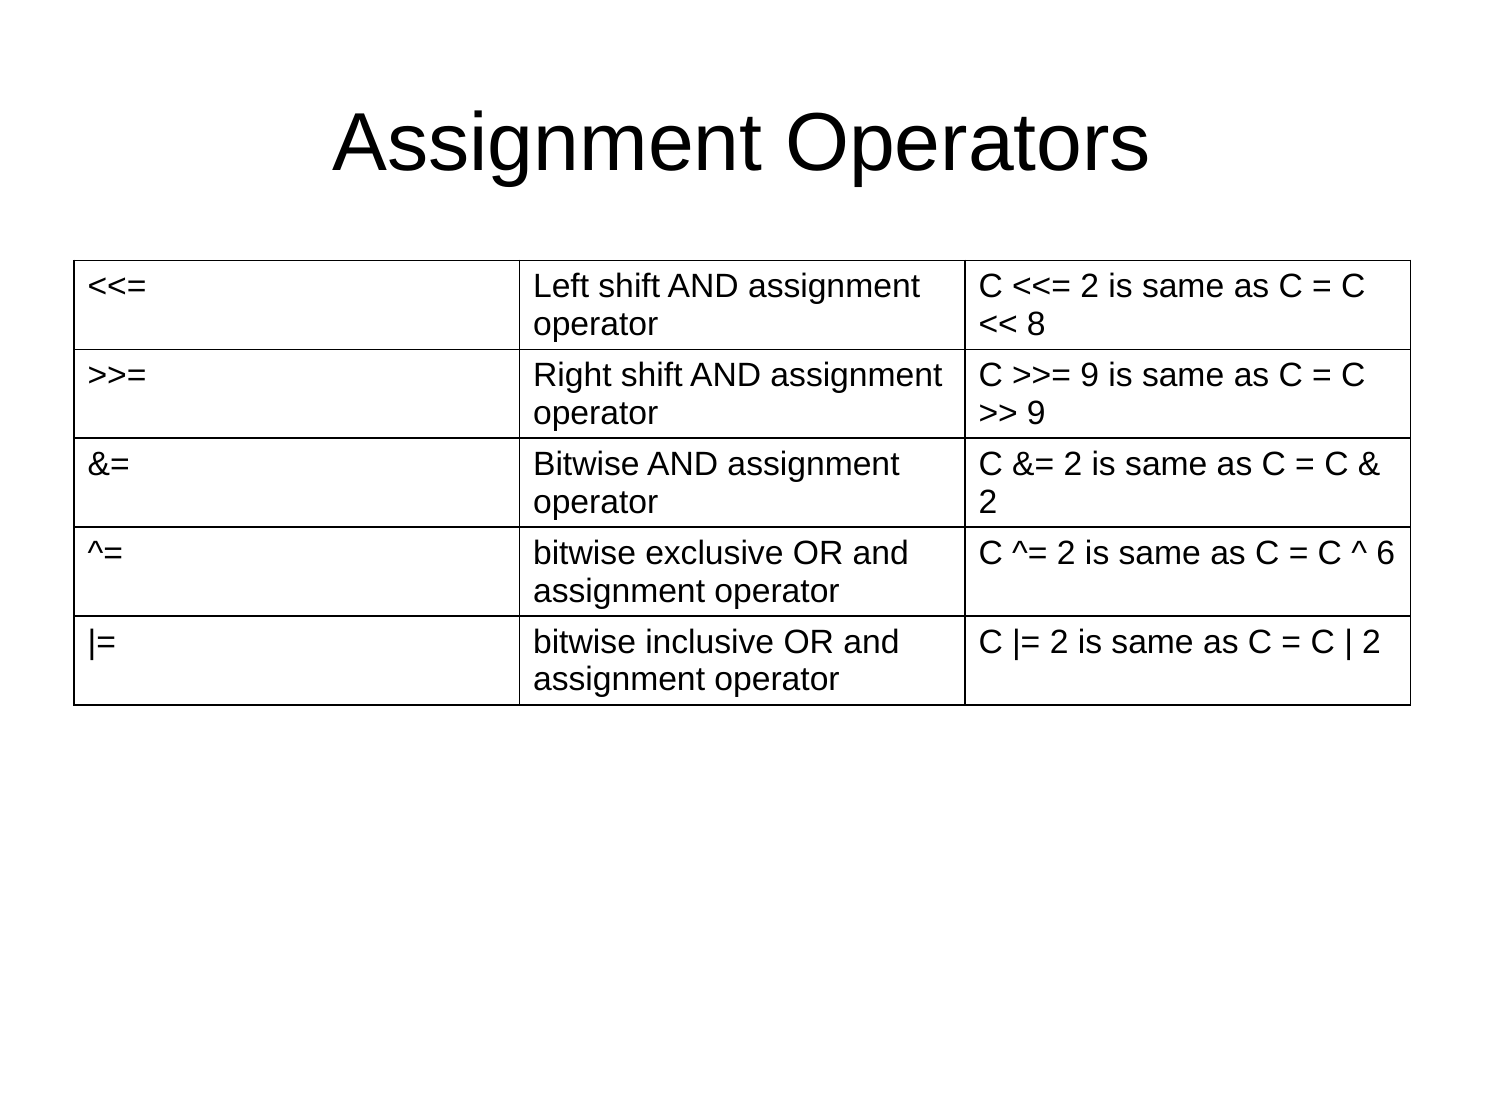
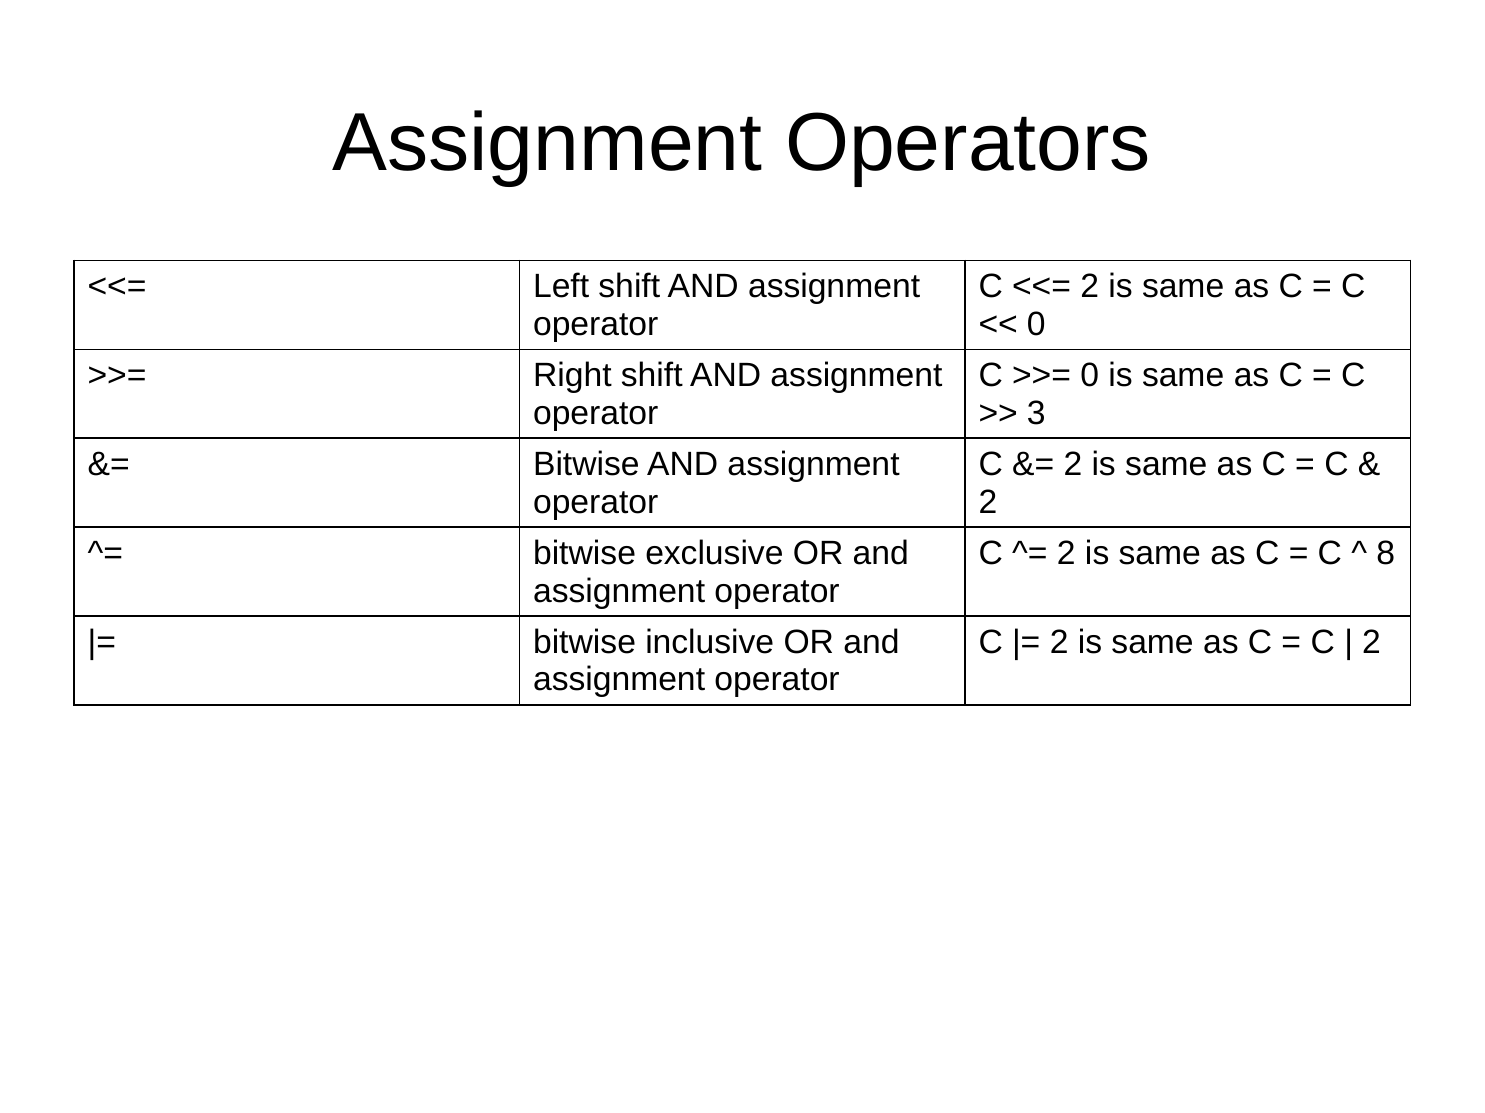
8 at (1036, 324): 8 -> 0
9 at (1090, 376): 9 -> 0
9 at (1036, 413): 9 -> 3
6: 6 -> 8
